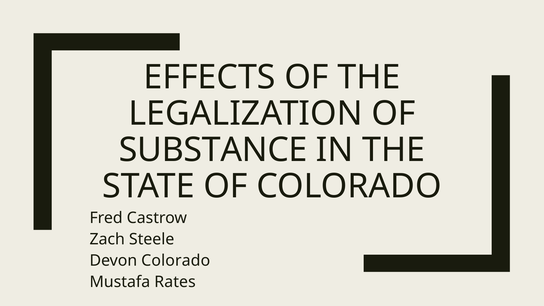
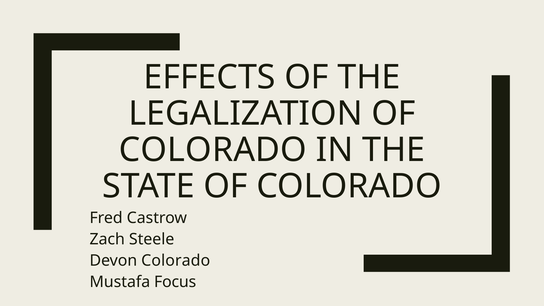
SUBSTANCE at (213, 150): SUBSTANCE -> COLORADO
Rates: Rates -> Focus
